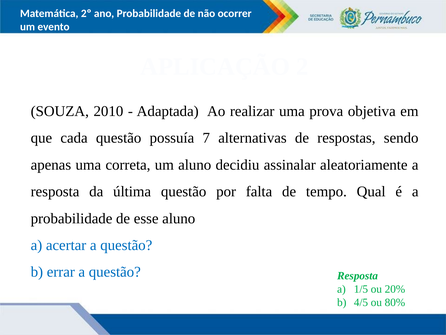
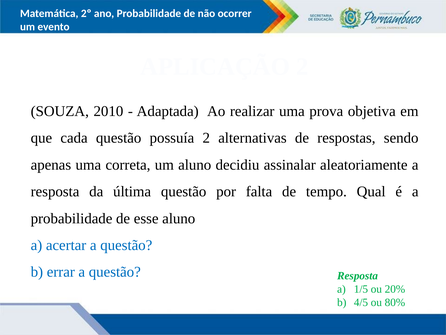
possuía 7: 7 -> 2
